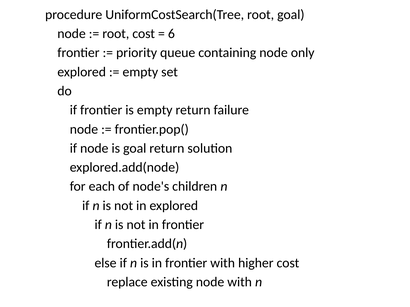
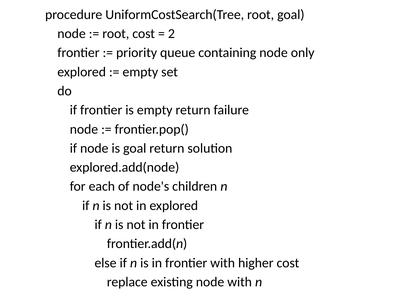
6: 6 -> 2
